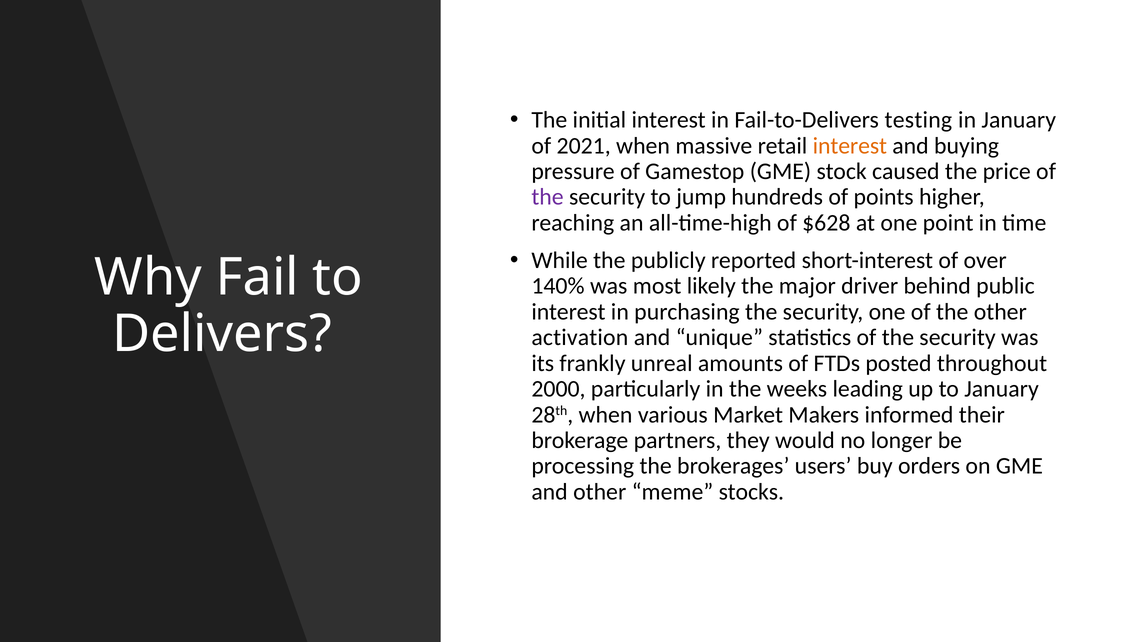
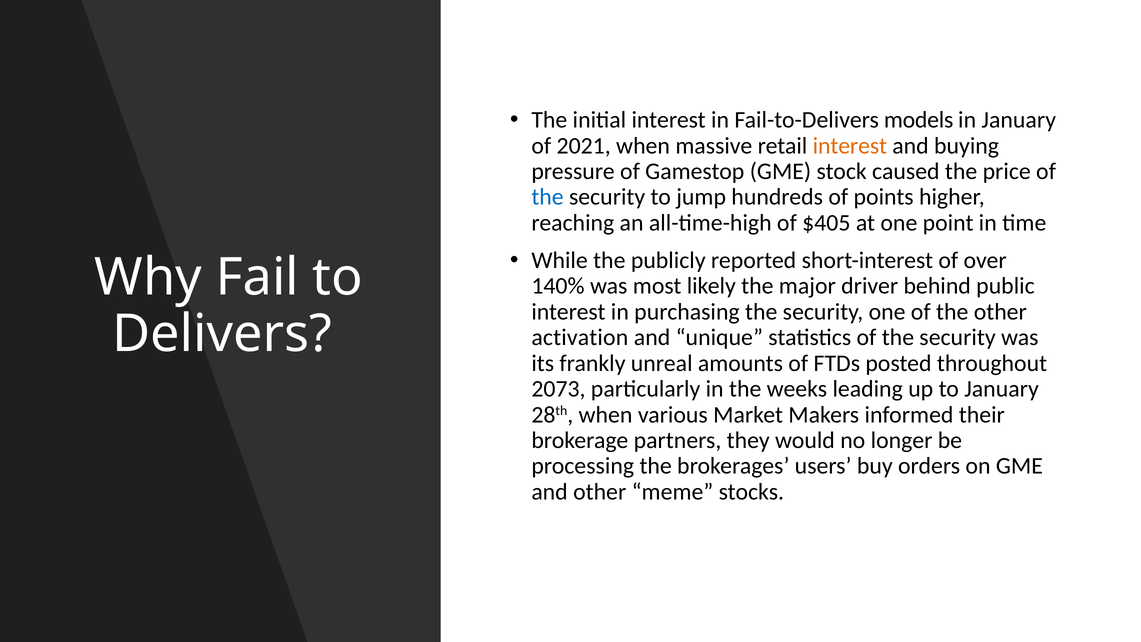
testing: testing -> models
the at (548, 197) colour: purple -> blue
$628: $628 -> $405
2000: 2000 -> 2073
